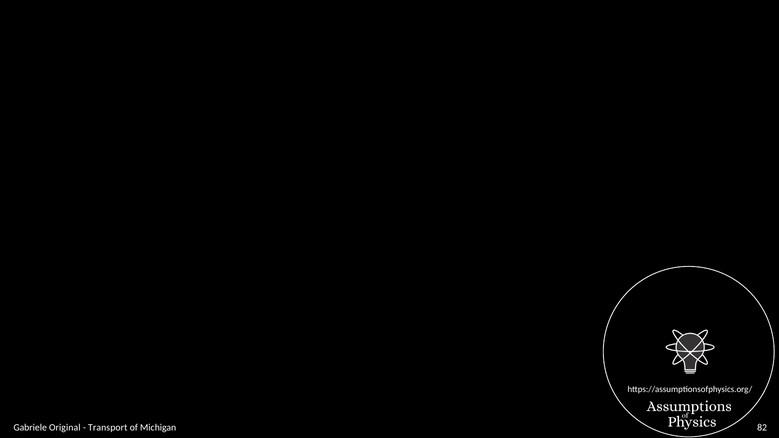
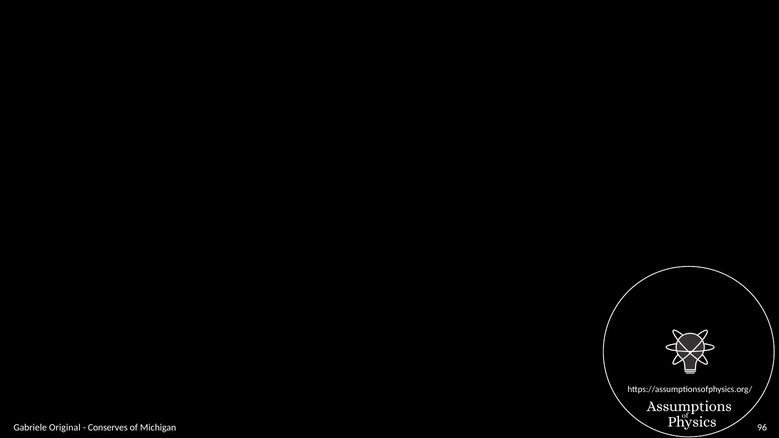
Transport: Transport -> Conserves
82: 82 -> 96
